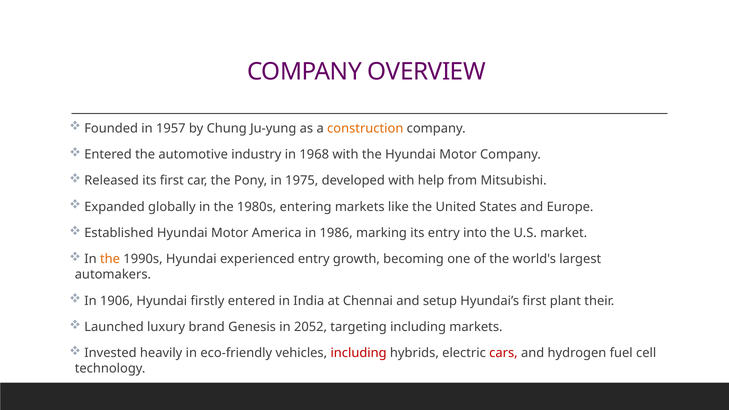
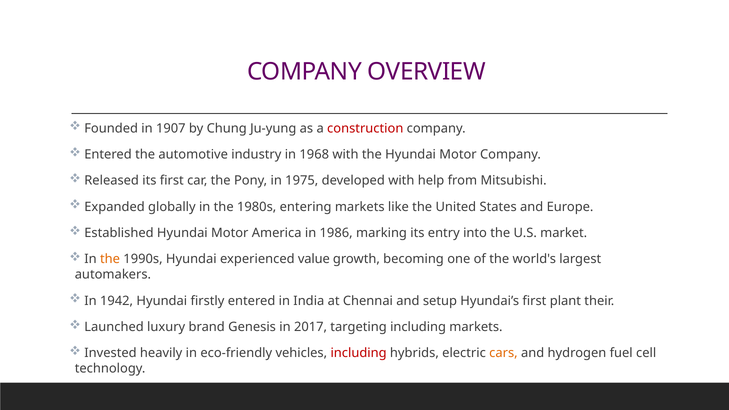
1957: 1957 -> 1907
construction colour: orange -> red
experienced entry: entry -> value
1906: 1906 -> 1942
2052: 2052 -> 2017
cars colour: red -> orange
